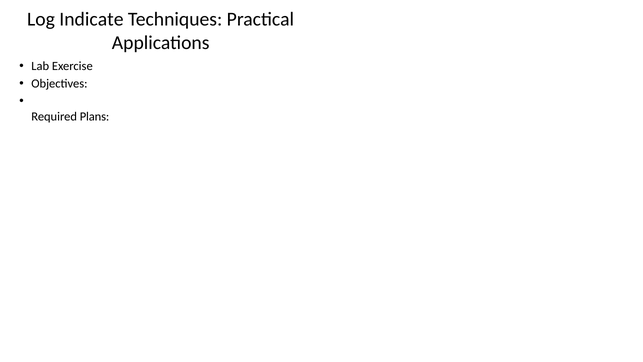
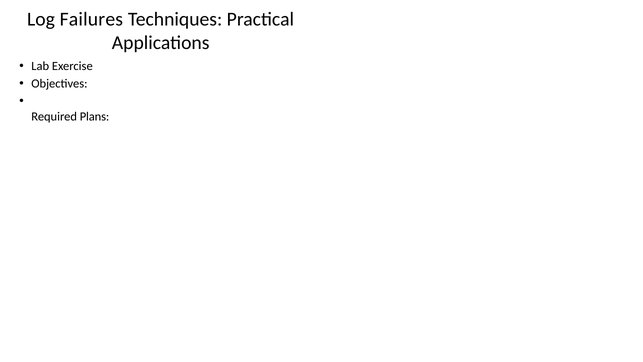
Indicate: Indicate -> Failures
